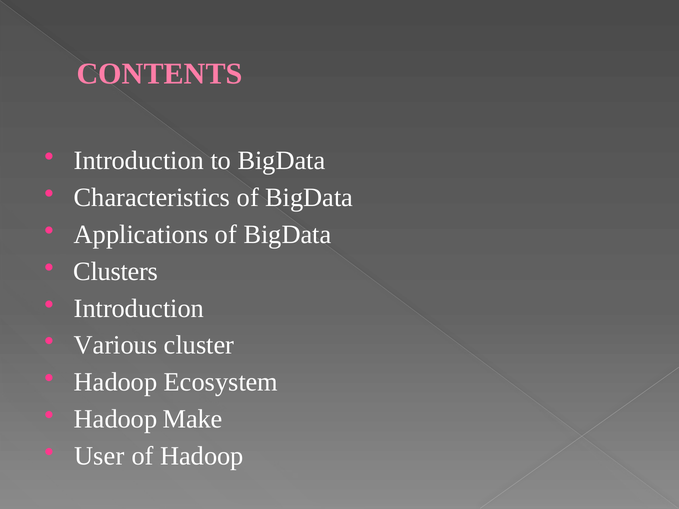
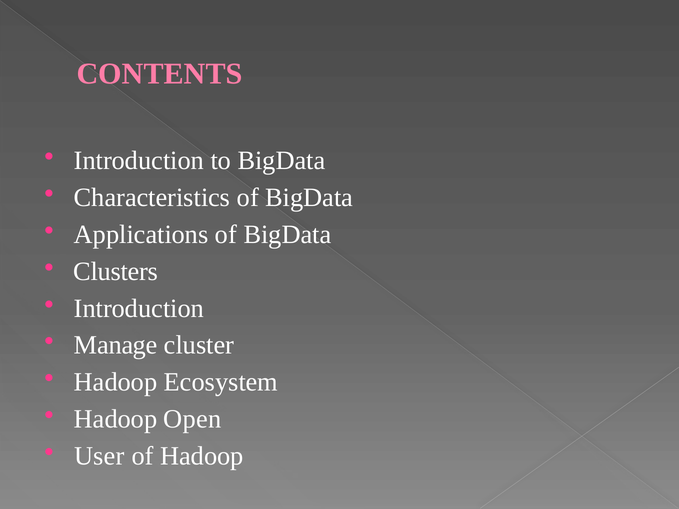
Various: Various -> Manage
Make: Make -> Open
